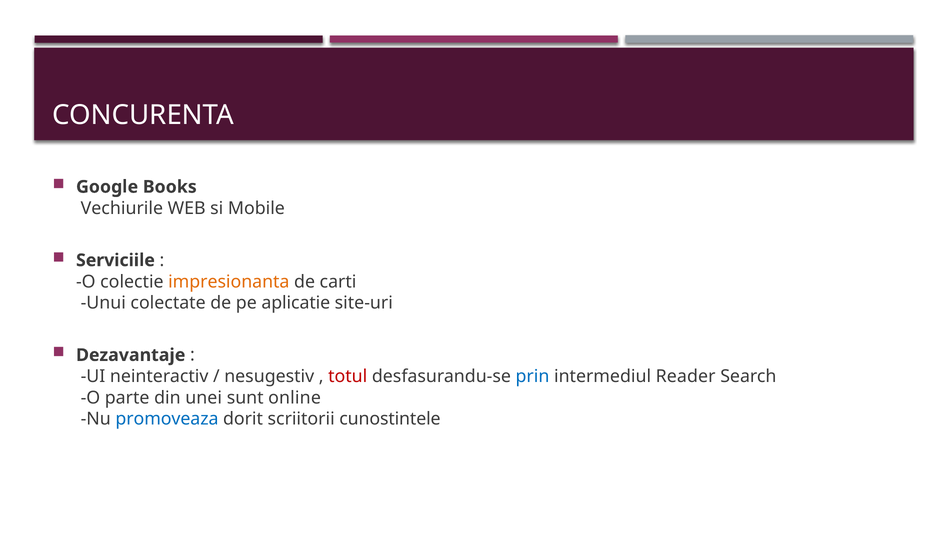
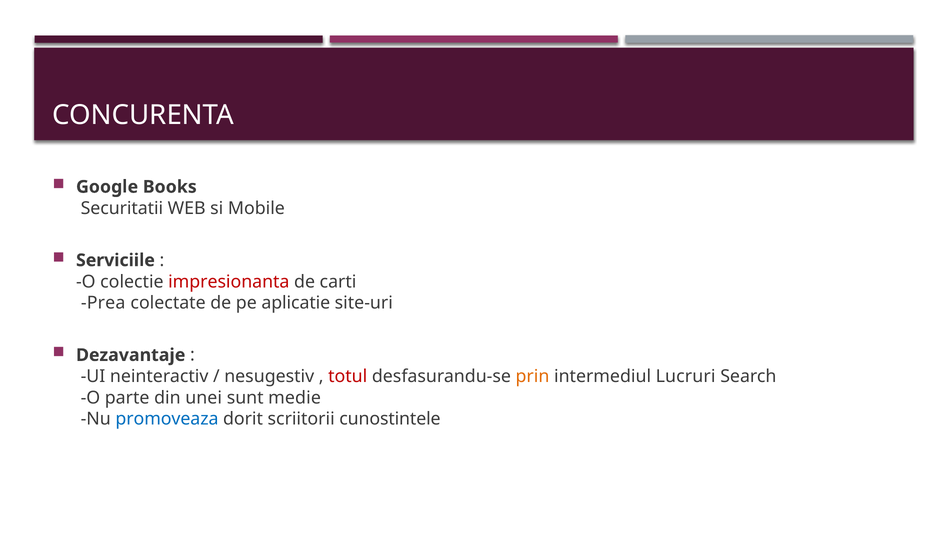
Vechiurile: Vechiurile -> Securitatii
impresionanta colour: orange -> red
Unui: Unui -> Prea
prin colour: blue -> orange
Reader: Reader -> Lucruri
online: online -> medie
